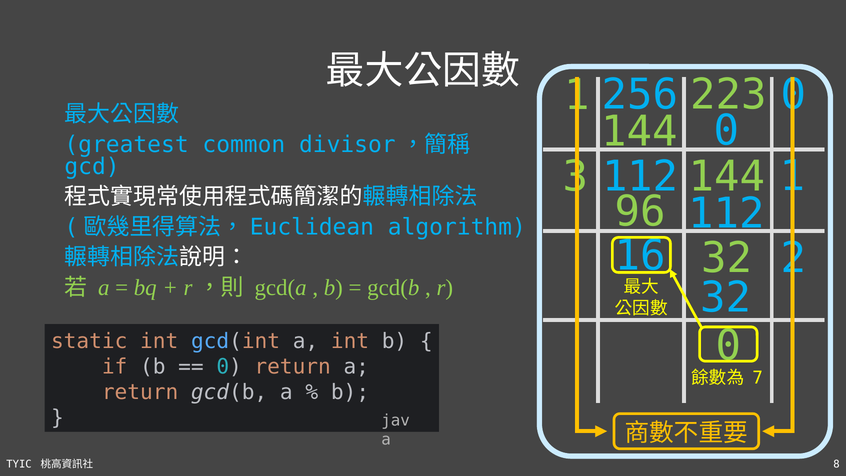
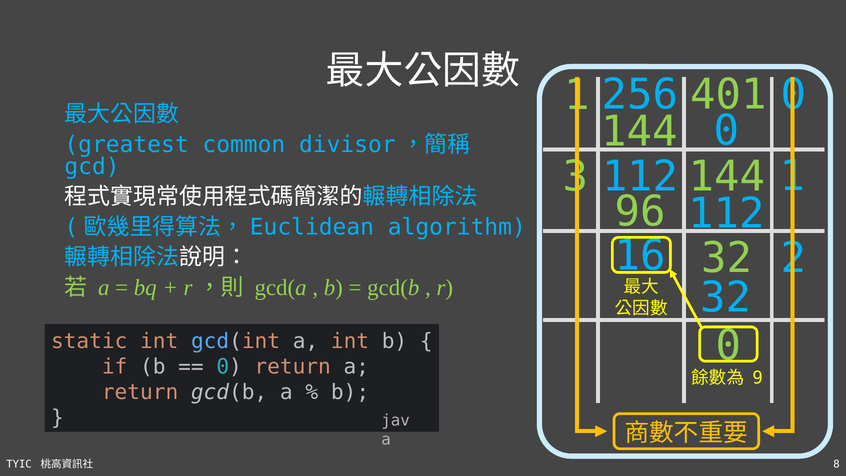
223: 223 -> 401
7: 7 -> 9
